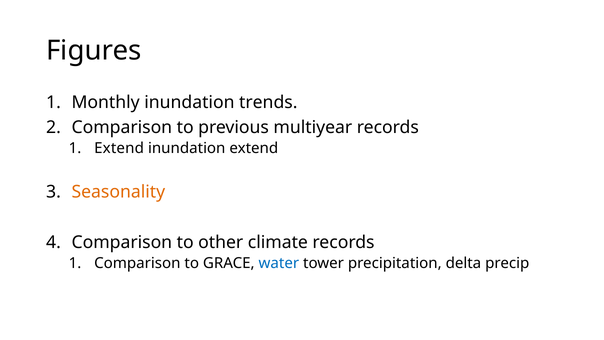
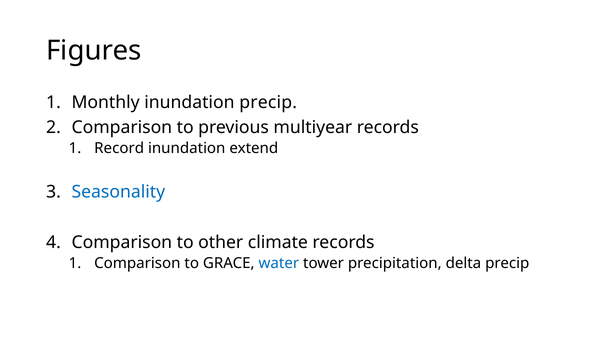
inundation trends: trends -> precip
Extend at (119, 148): Extend -> Record
Seasonality colour: orange -> blue
